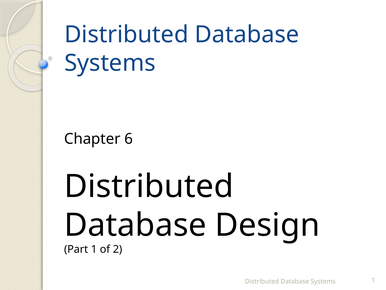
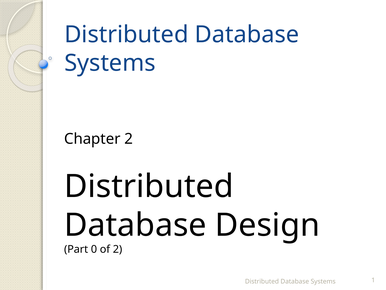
Chapter 6: 6 -> 2
Part 1: 1 -> 0
